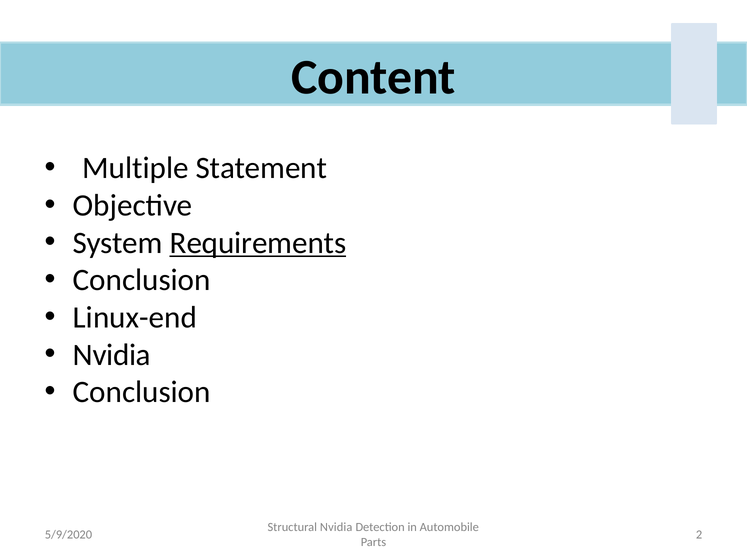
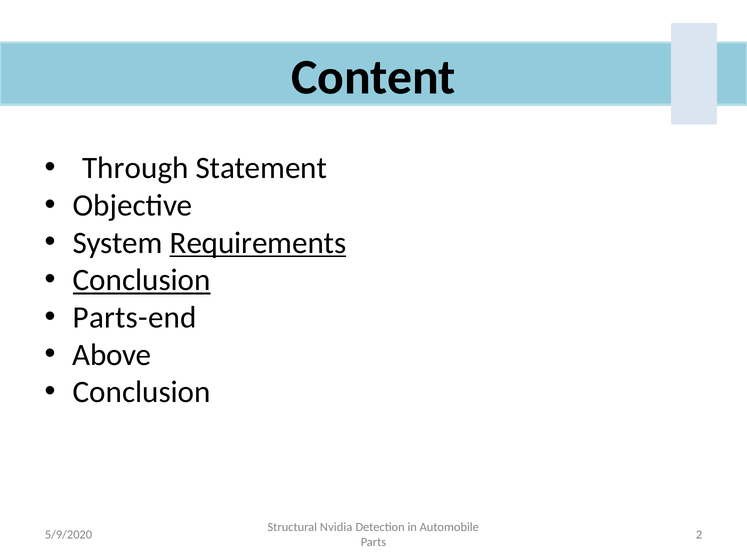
Multiple: Multiple -> Through
Conclusion at (142, 280) underline: none -> present
Linux-end: Linux-end -> Parts-end
Nvidia at (112, 355): Nvidia -> Above
